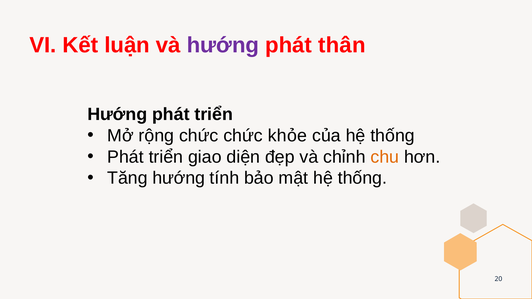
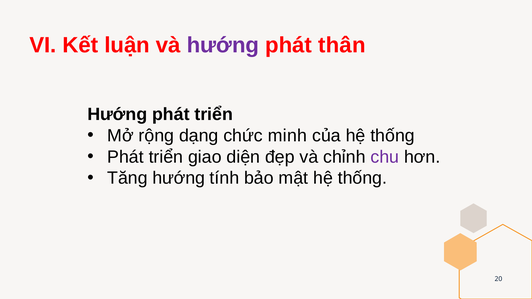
rộng chức: chức -> dạng
khỏe: khỏe -> minh
chu colour: orange -> purple
